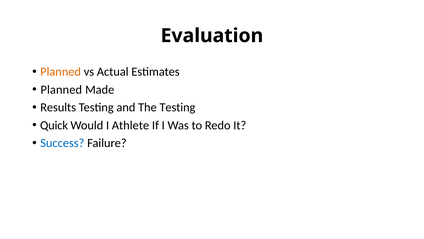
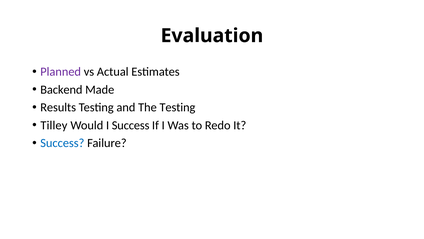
Planned at (61, 72) colour: orange -> purple
Planned at (61, 89): Planned -> Backend
Quick: Quick -> Tilley
I Athlete: Athlete -> Success
